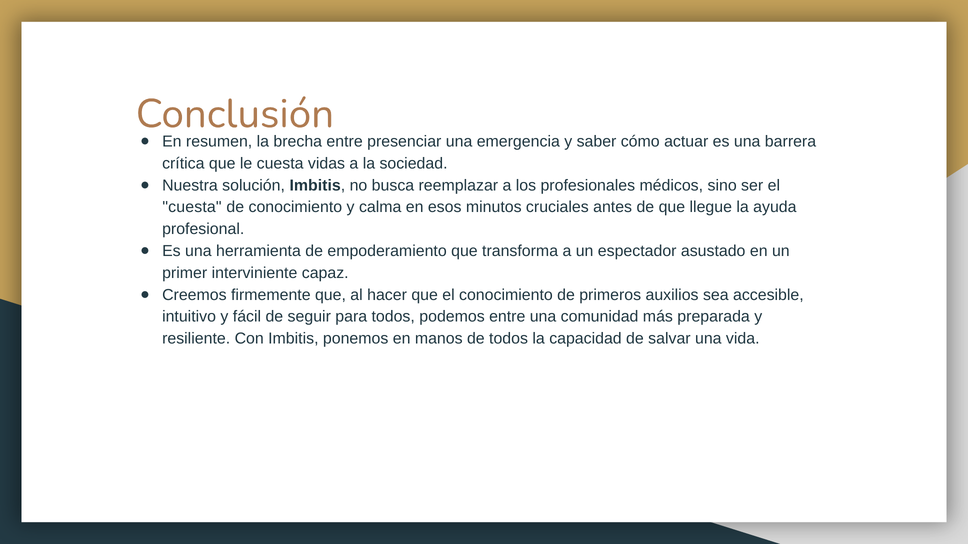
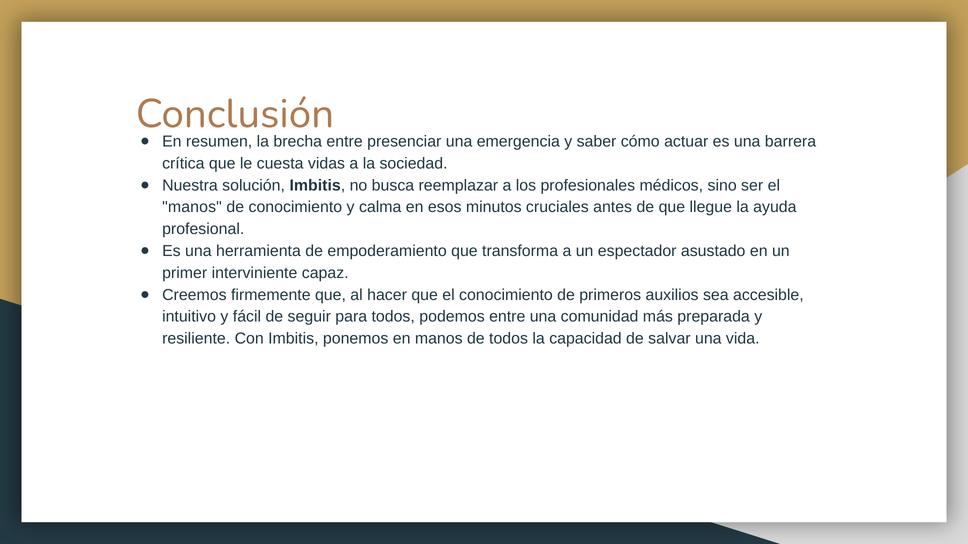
cuesta at (192, 207): cuesta -> manos
